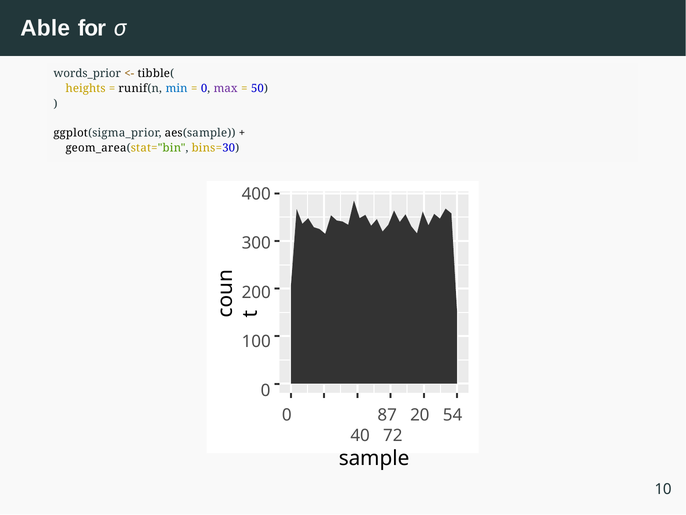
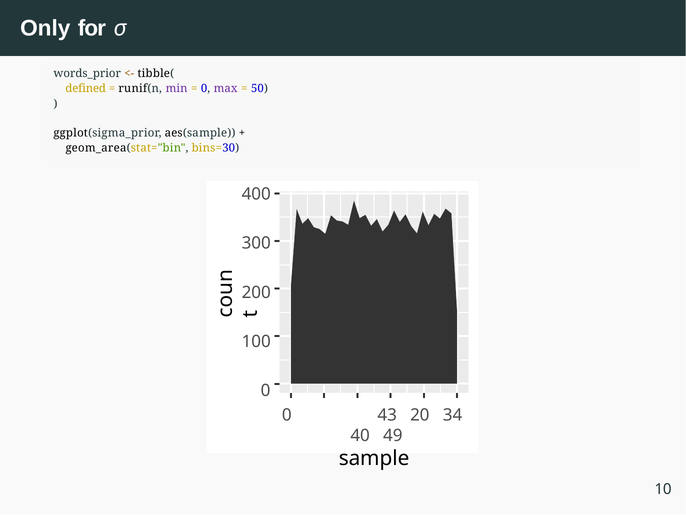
Able: Able -> Only
heights: heights -> defined
min colour: blue -> purple
87: 87 -> 43
54: 54 -> 34
72: 72 -> 49
